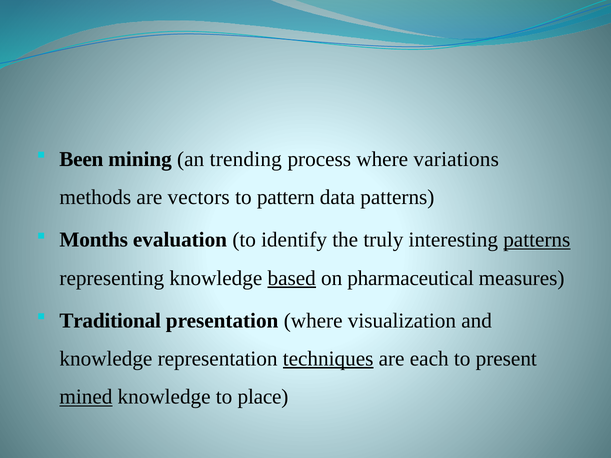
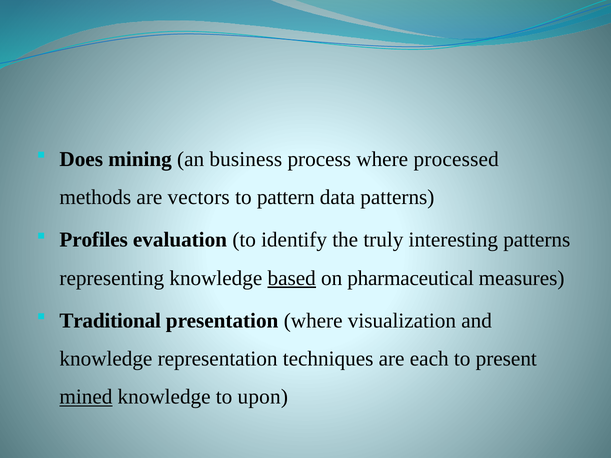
Been: Been -> Does
trending: trending -> business
variations: variations -> processed
Months: Months -> Profiles
patterns at (537, 240) underline: present -> none
techniques underline: present -> none
place: place -> upon
